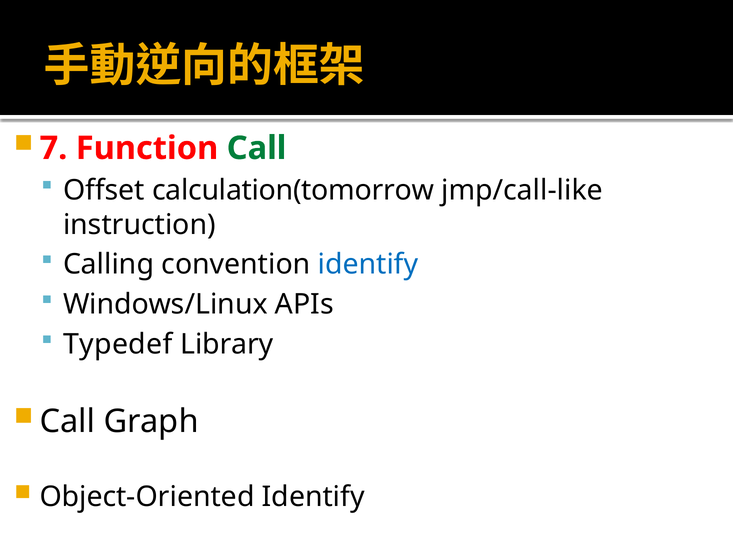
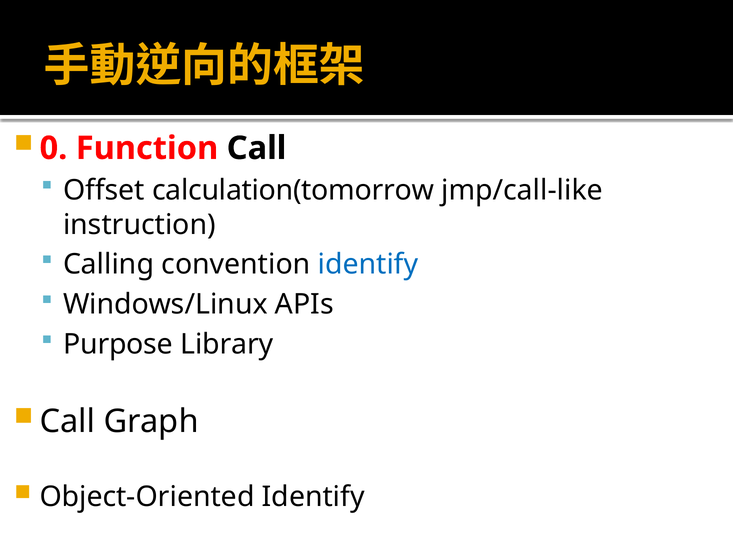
7: 7 -> 0
Call at (257, 148) colour: green -> black
Typedef: Typedef -> Purpose
